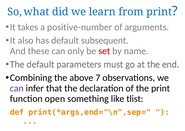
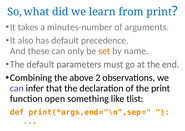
positive-number: positive-number -> minutes-number
subsequent: subsequent -> precedence
set colour: red -> orange
7: 7 -> 2
